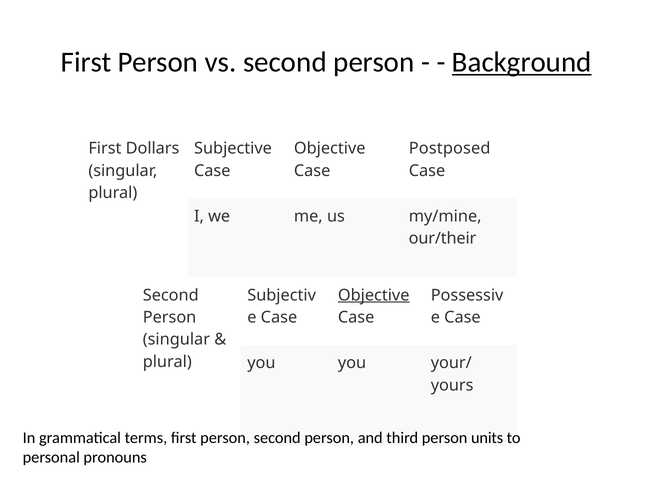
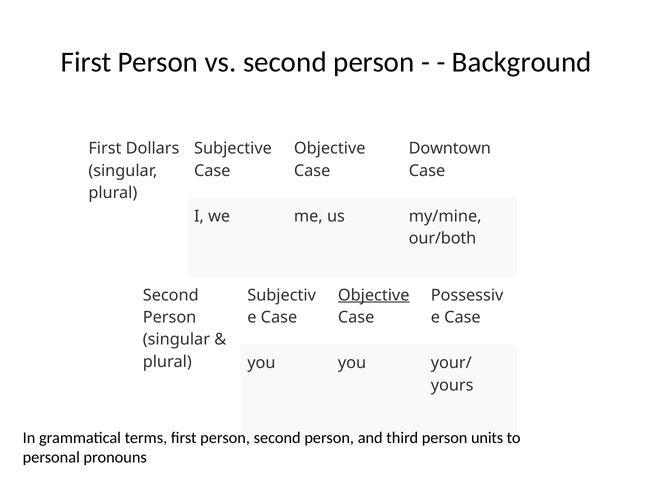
Background underline: present -> none
Postposed: Postposed -> Downtown
our/their: our/their -> our/both
